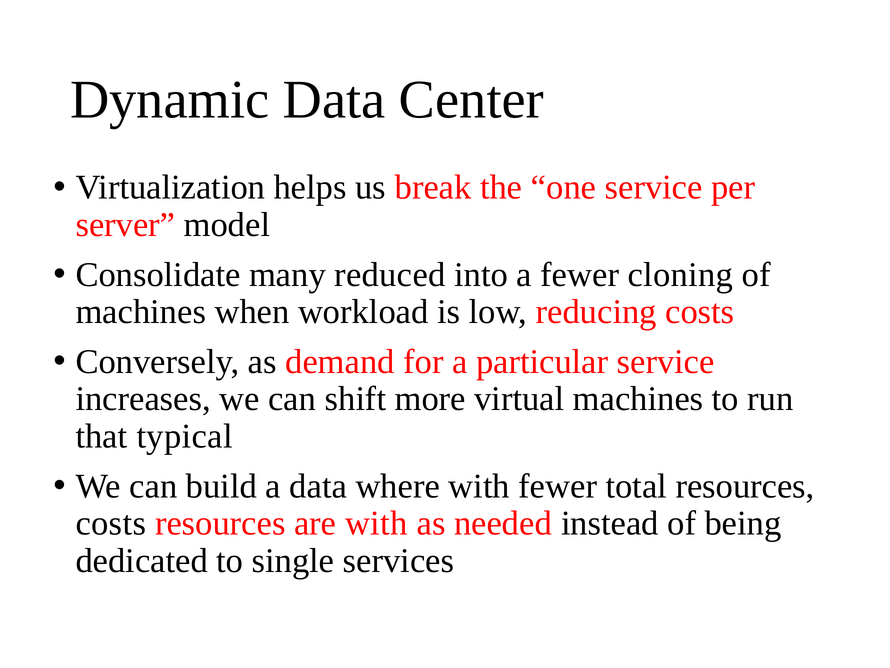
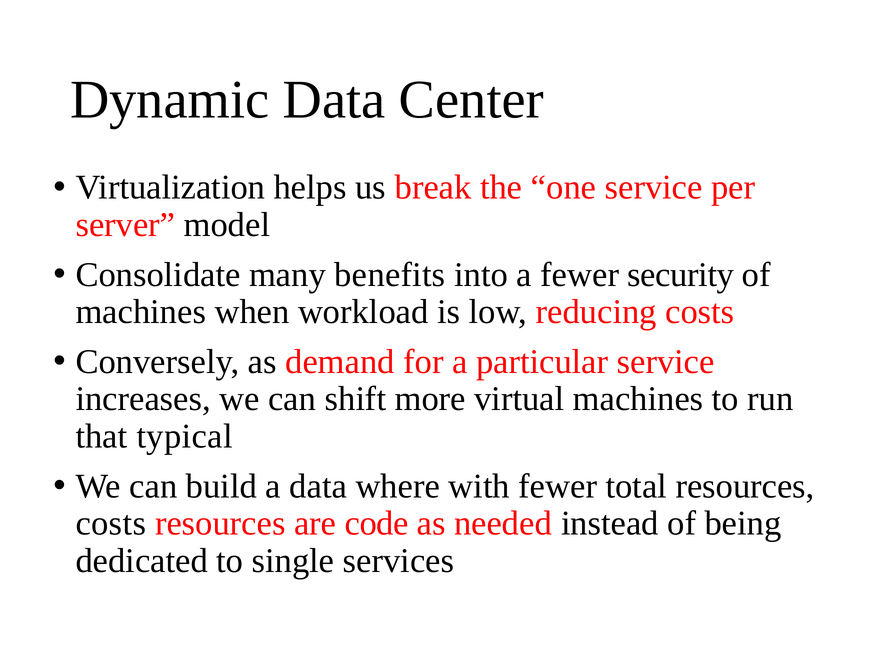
reduced: reduced -> benefits
cloning: cloning -> security
are with: with -> code
